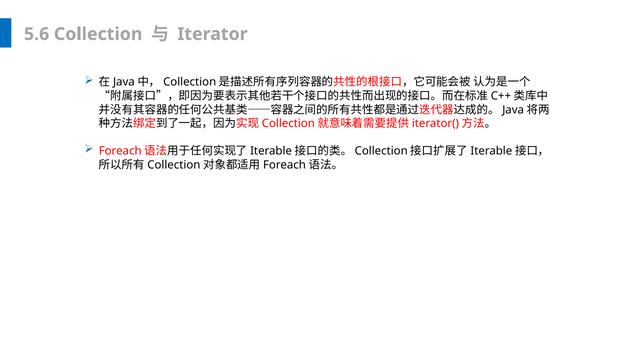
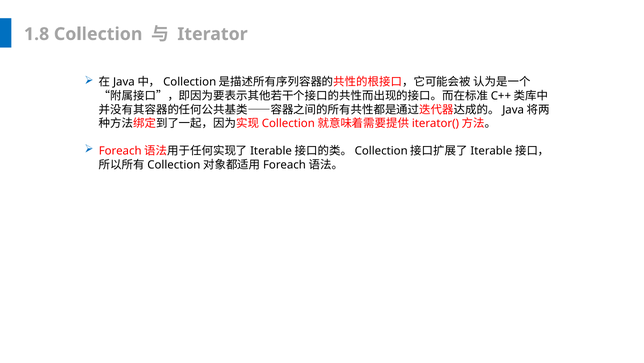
5.6: 5.6 -> 1.8
